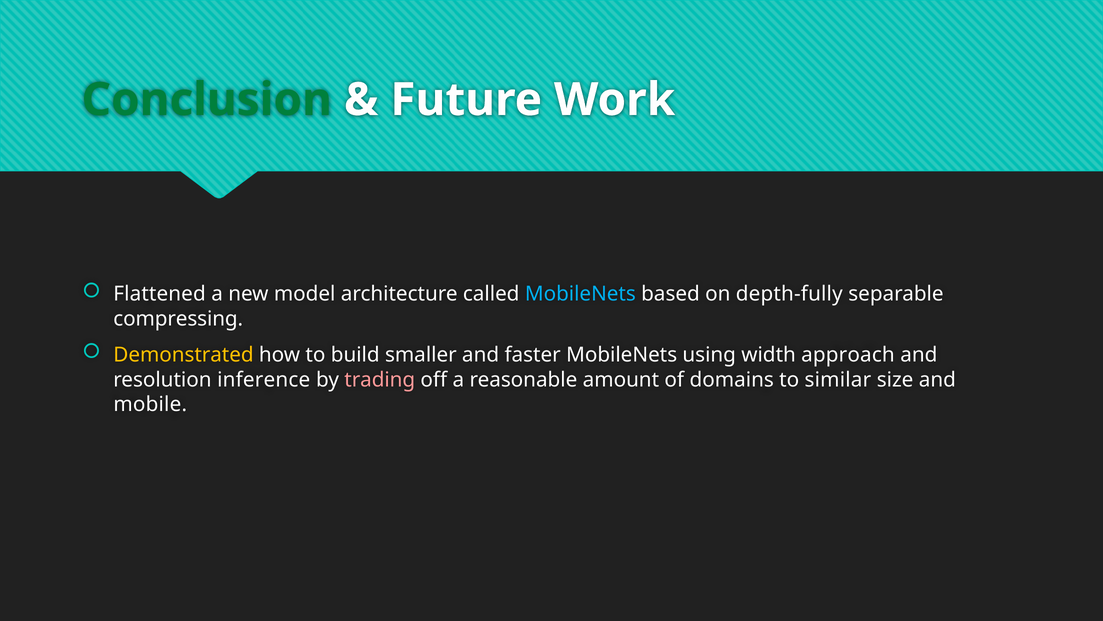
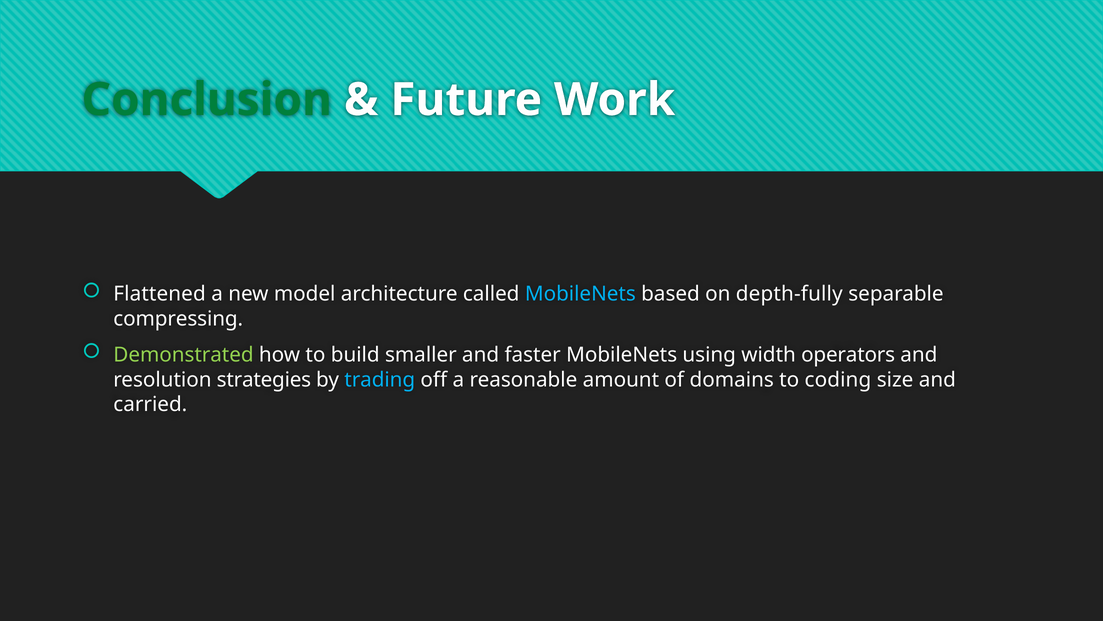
Demonstrated colour: yellow -> light green
approach: approach -> operators
inference: inference -> strategies
trading colour: pink -> light blue
similar: similar -> coding
mobile: mobile -> carried
